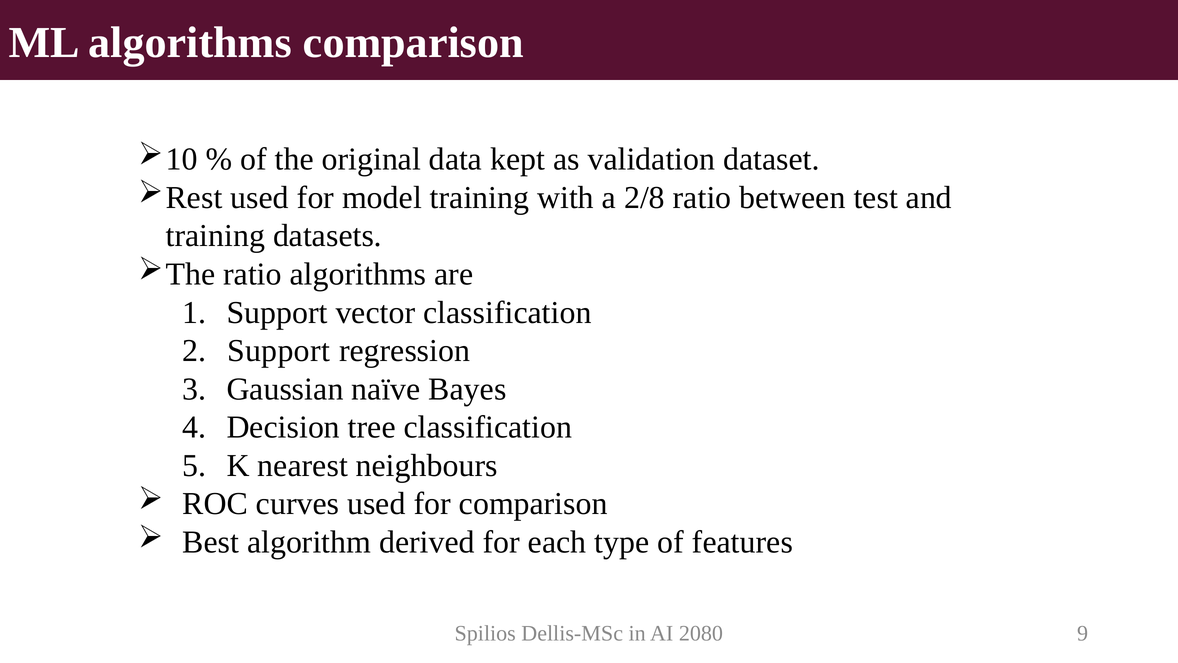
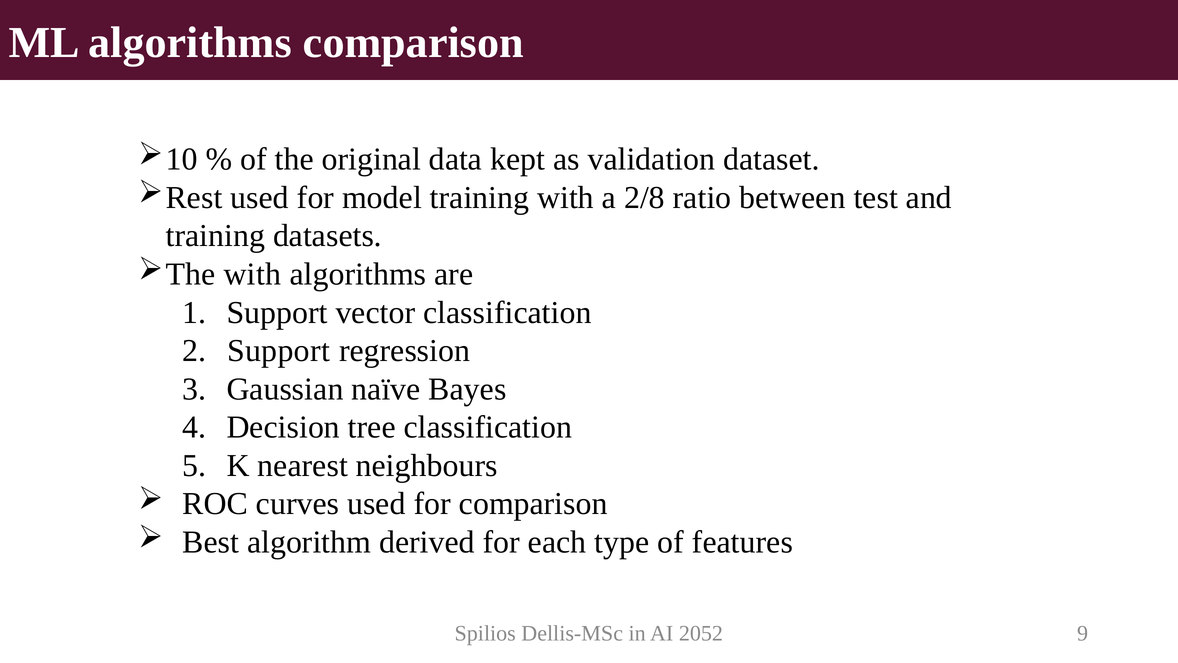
ratio at (253, 274): ratio -> with
2080: 2080 -> 2052
